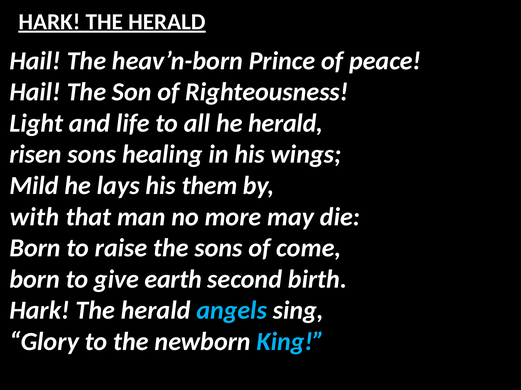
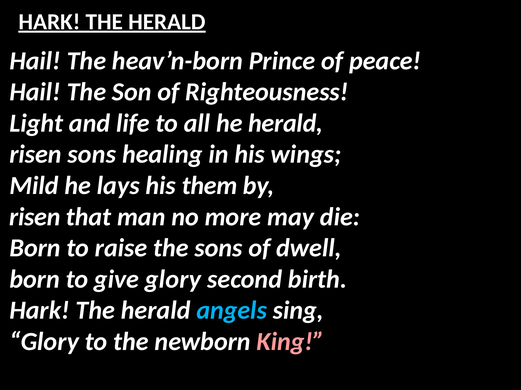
with at (35, 217): with -> risen
come: come -> dwell
give earth: earth -> glory
King colour: light blue -> pink
